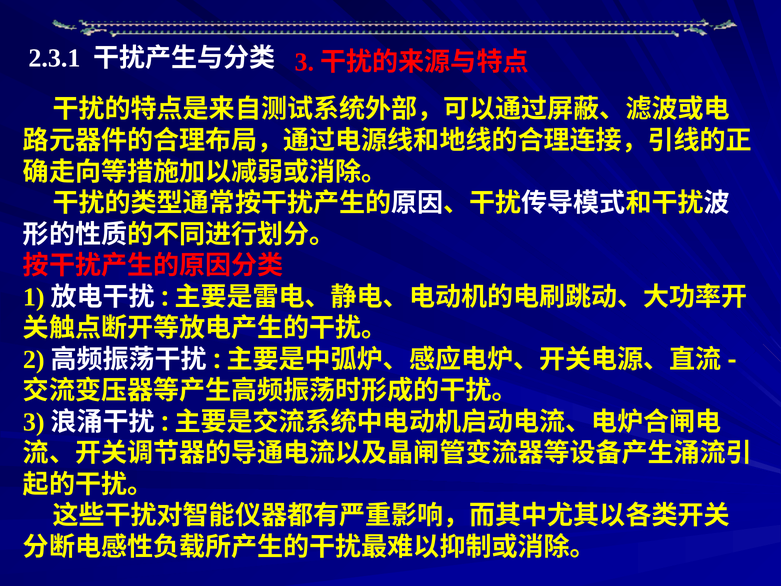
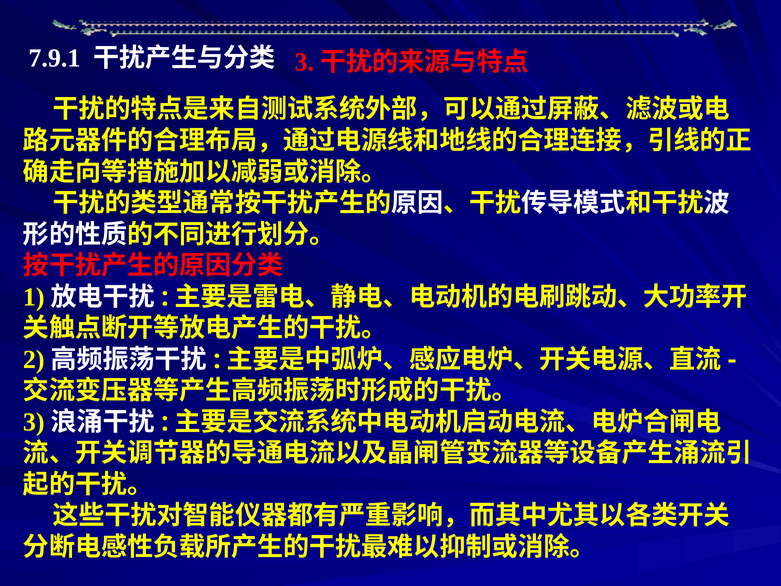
2.3.1: 2.3.1 -> 7.9.1
